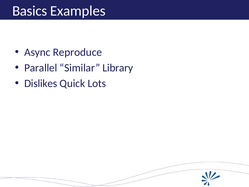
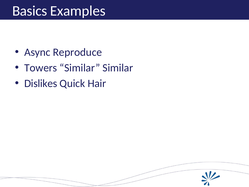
Parallel: Parallel -> Towers
Similar Library: Library -> Similar
Lots: Lots -> Hair
